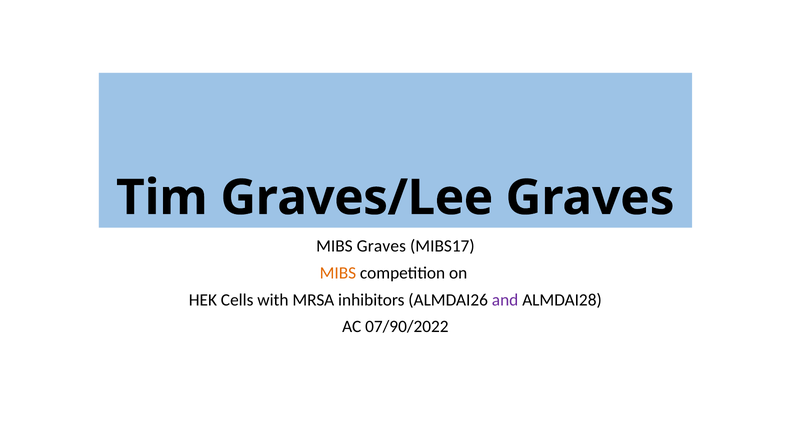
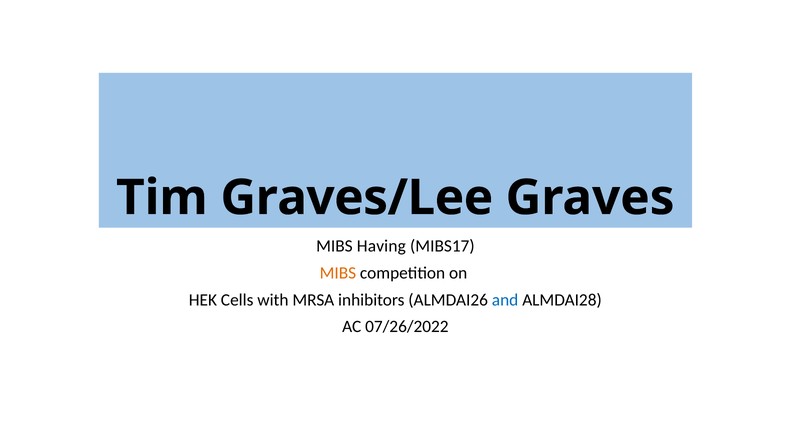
MIBS Graves: Graves -> Having
and colour: purple -> blue
07/90/2022: 07/90/2022 -> 07/26/2022
